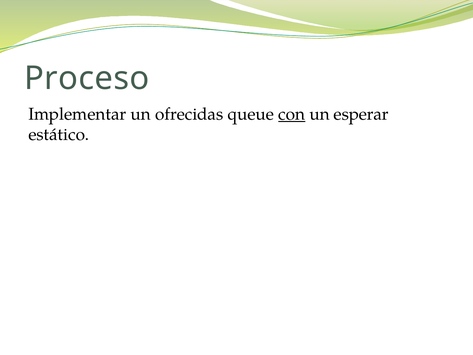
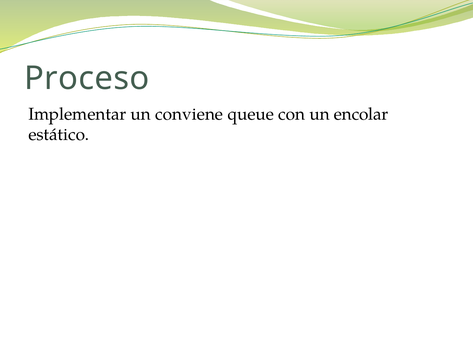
ofrecidas: ofrecidas -> conviene
con underline: present -> none
esperar: esperar -> encolar
